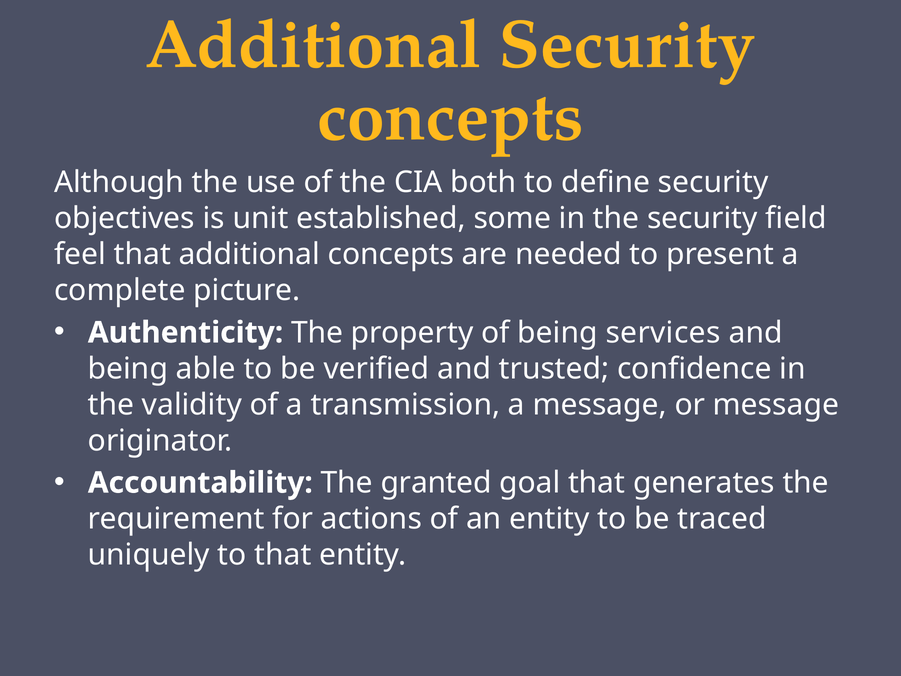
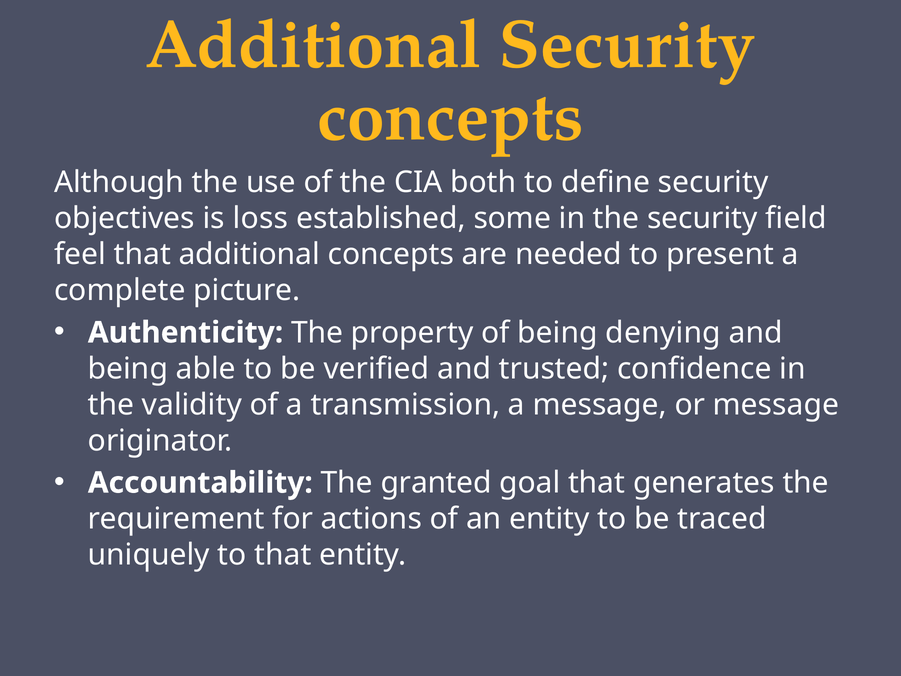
unit: unit -> loss
services: services -> denying
